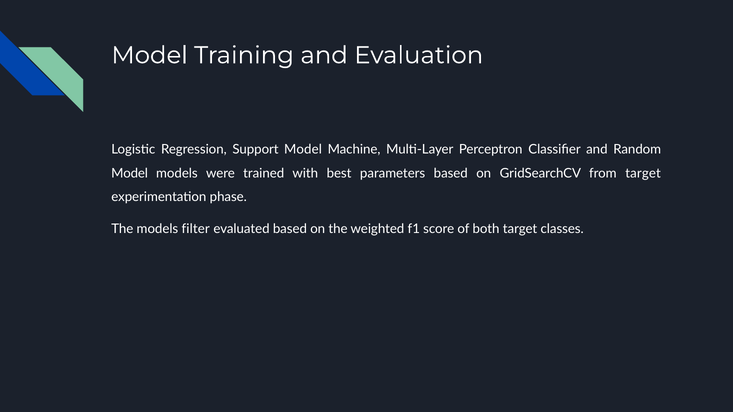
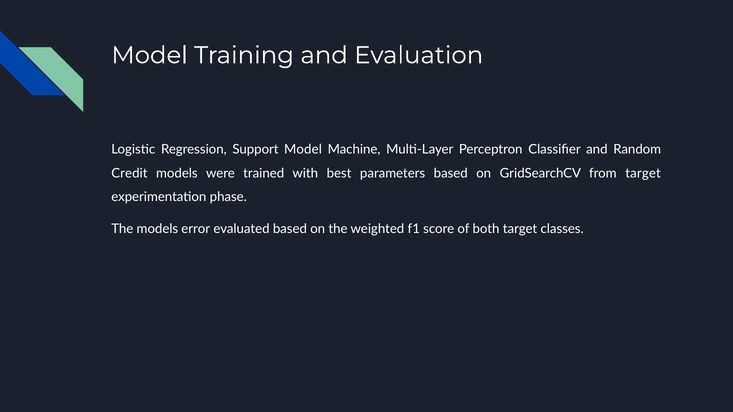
Model at (130, 173): Model -> Credit
filter: filter -> error
